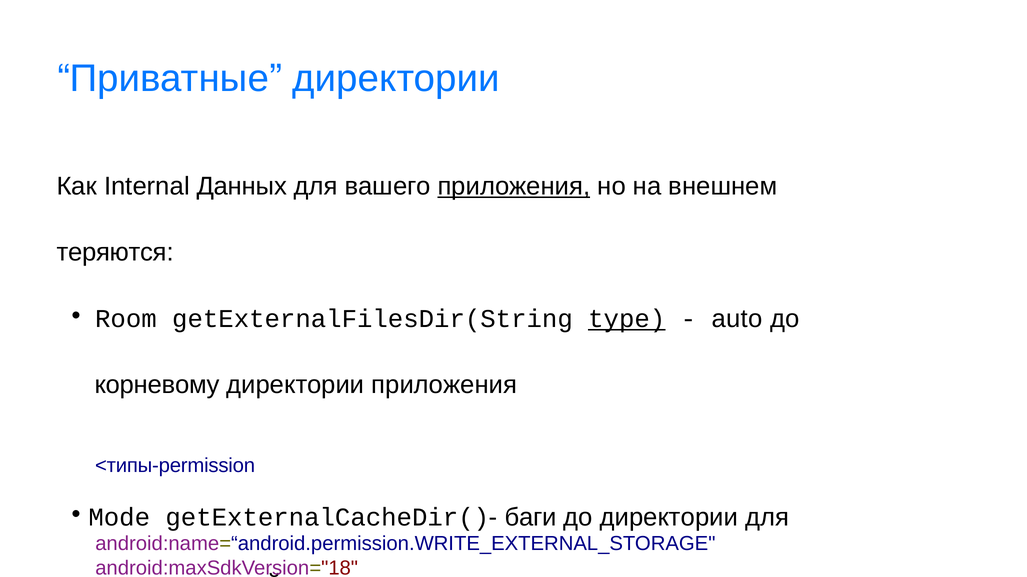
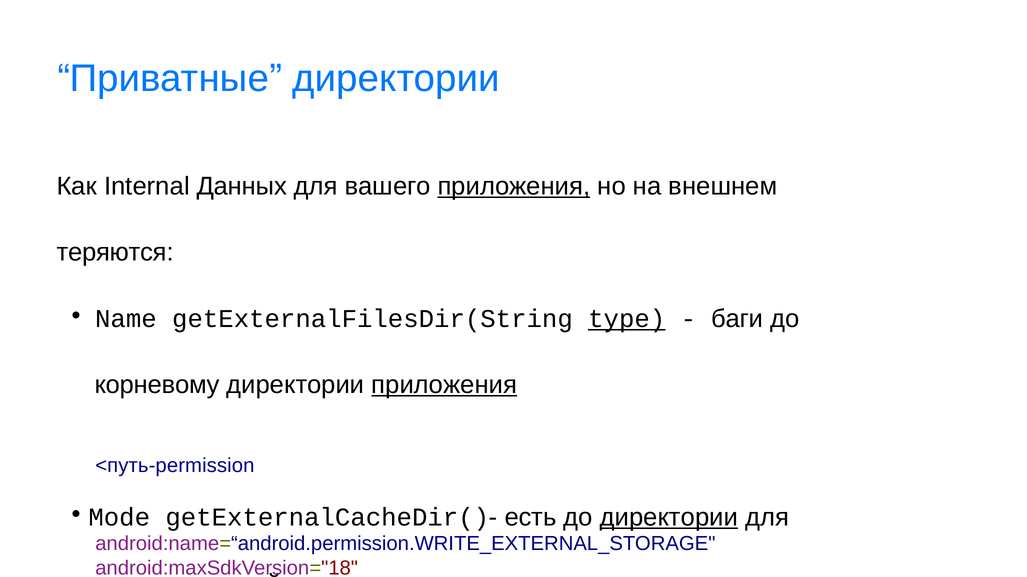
Room: Room -> Name
auto: auto -> баги
приложения at (444, 385) underline: none -> present
<типы-permission: <типы-permission -> <путь-permission
баги: баги -> есть
директории at (669, 518) underline: none -> present
